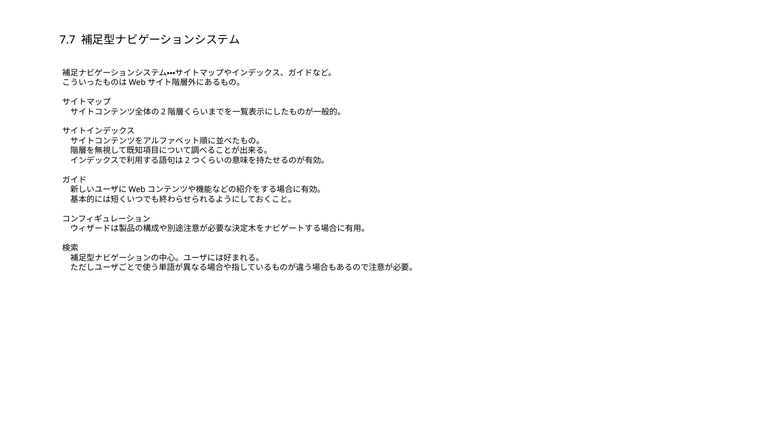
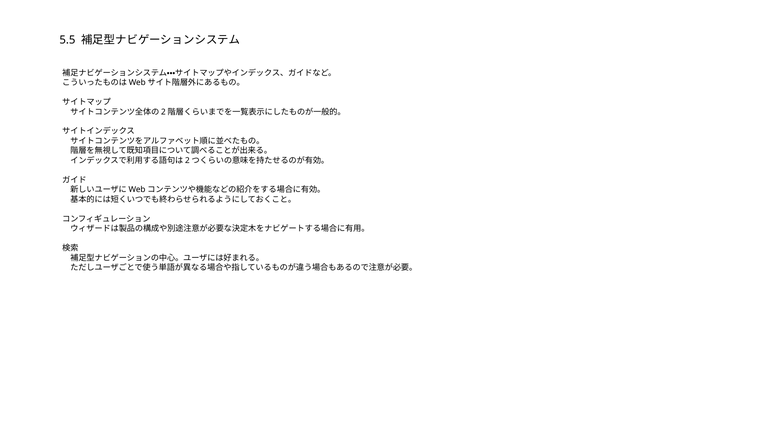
7.7: 7.7 -> 5.5
